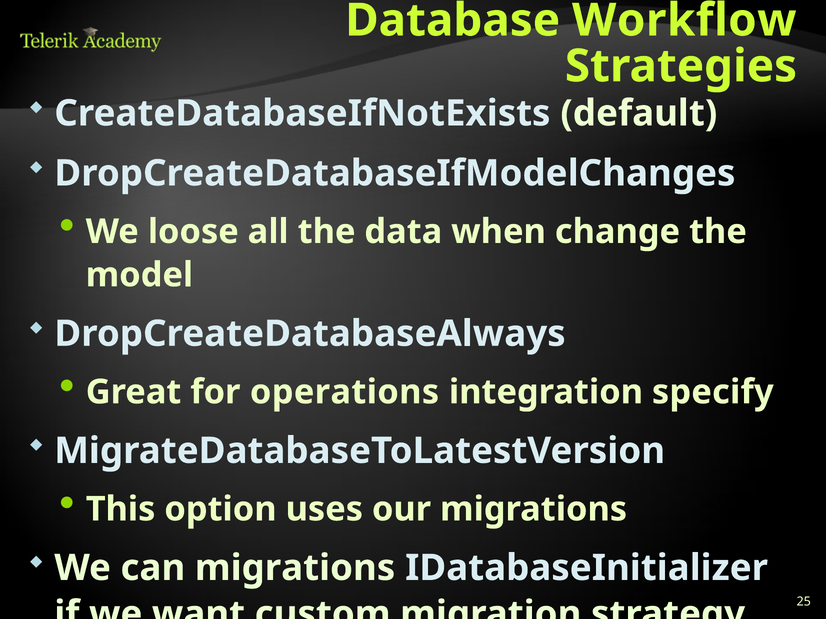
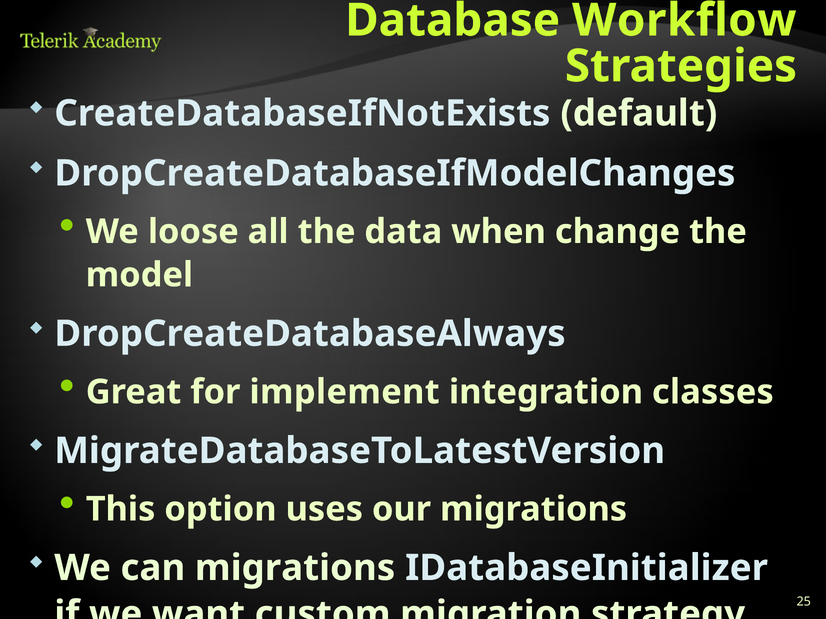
operations: operations -> implement
specify: specify -> classes
